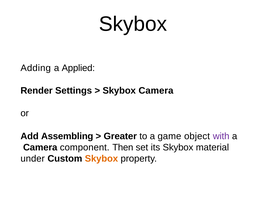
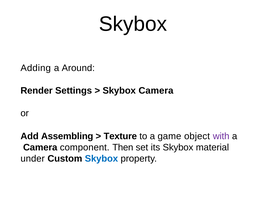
Applied: Applied -> Around
Greater: Greater -> Texture
Skybox at (101, 158) colour: orange -> blue
